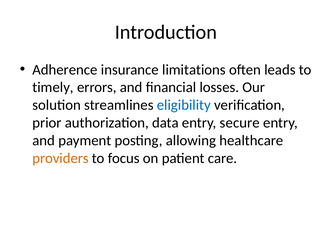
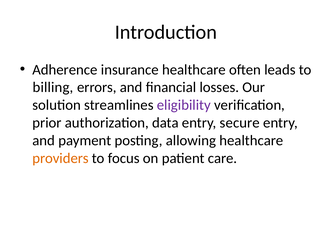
insurance limitations: limitations -> healthcare
timely: timely -> billing
eligibility colour: blue -> purple
